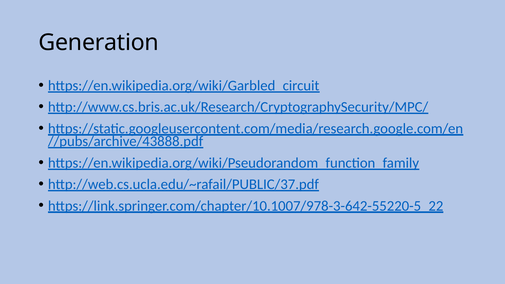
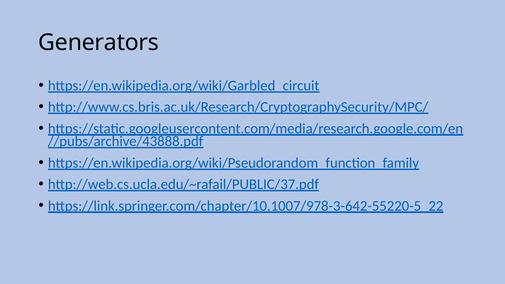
Generation: Generation -> Generators
